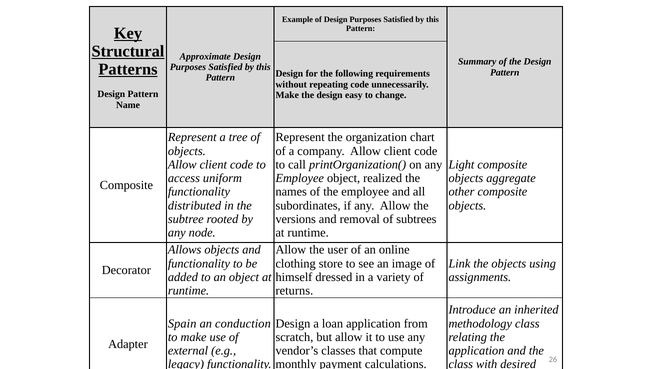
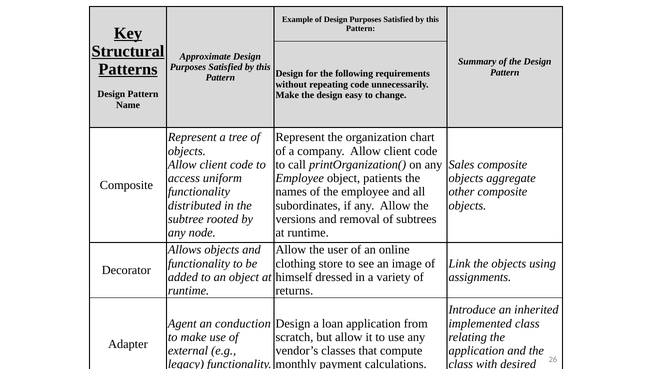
Light: Light -> Sales
realized: realized -> patients
Spain: Spain -> Agent
methodology: methodology -> implemented
